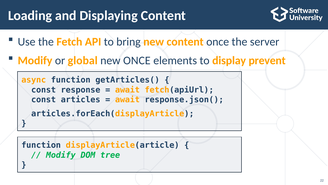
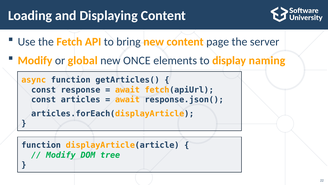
content once: once -> page
prevent: prevent -> naming
